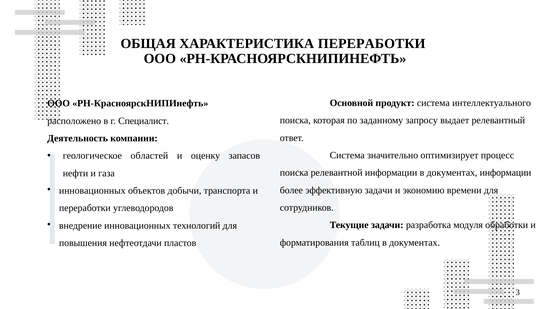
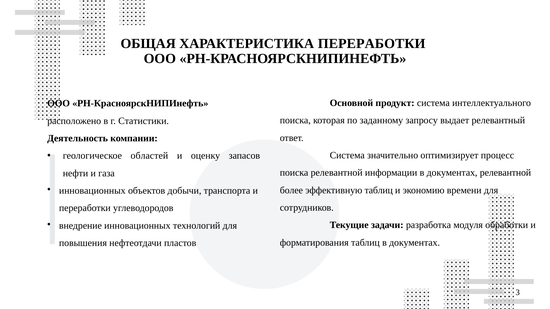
Специалист: Специалист -> Статистики
документах информации: информации -> релевантной
эффективную задачи: задачи -> таблиц
